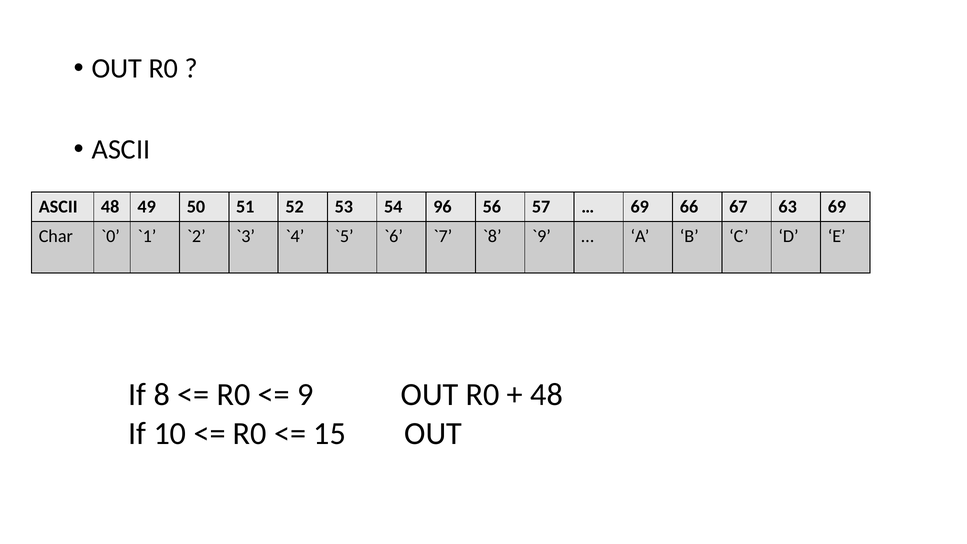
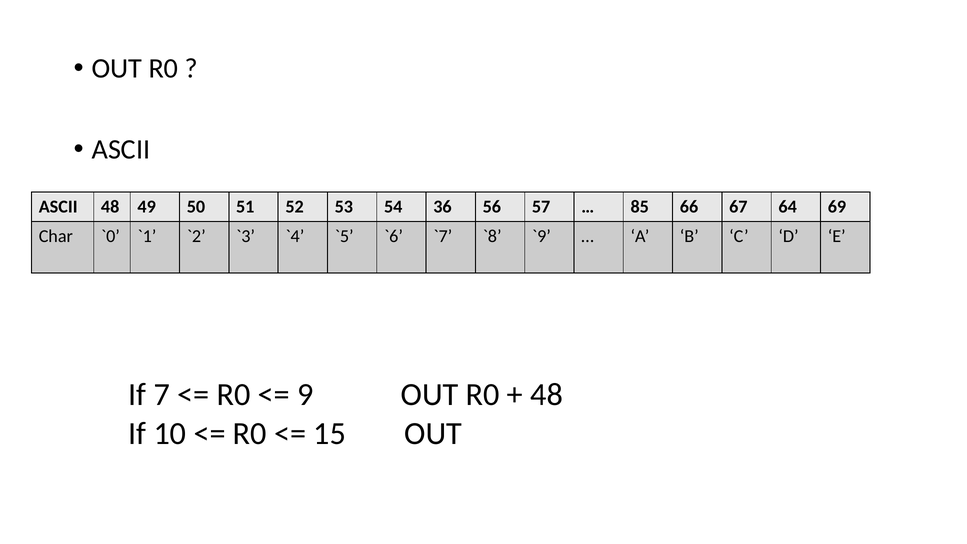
96: 96 -> 36
69 at (640, 207): 69 -> 85
63: 63 -> 64
8: 8 -> 7
